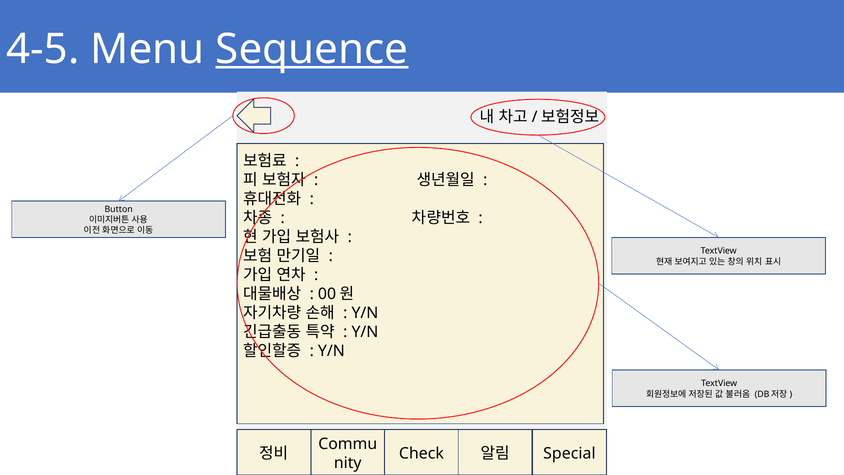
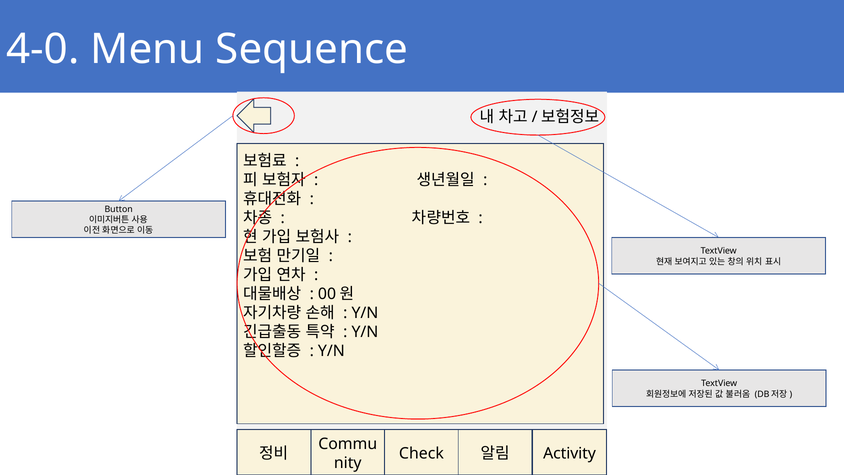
4-5: 4-5 -> 4-0
Sequence underline: present -> none
Special: Special -> Activity
